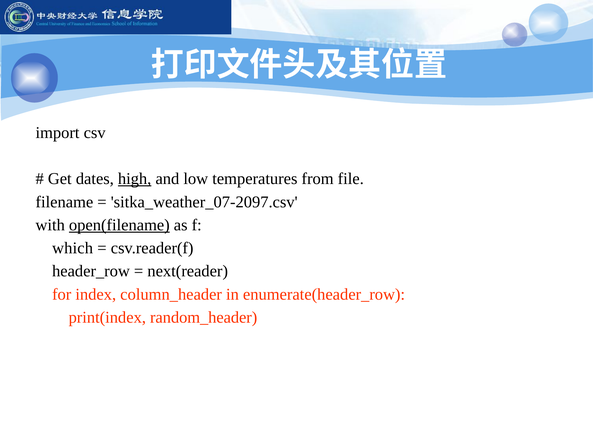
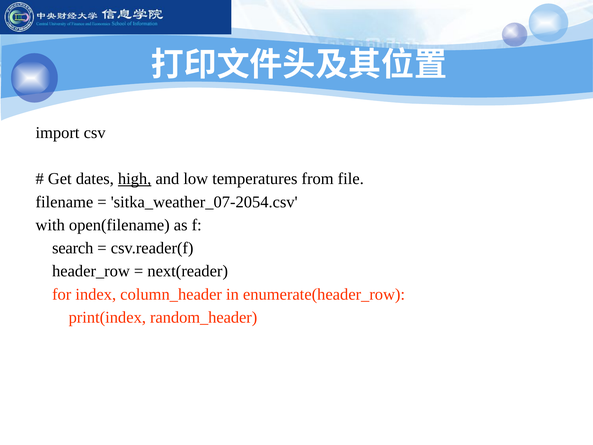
sitka_weather_07-2097.csv: sitka_weather_07-2097.csv -> sitka_weather_07-2054.csv
open(filename underline: present -> none
which: which -> search
